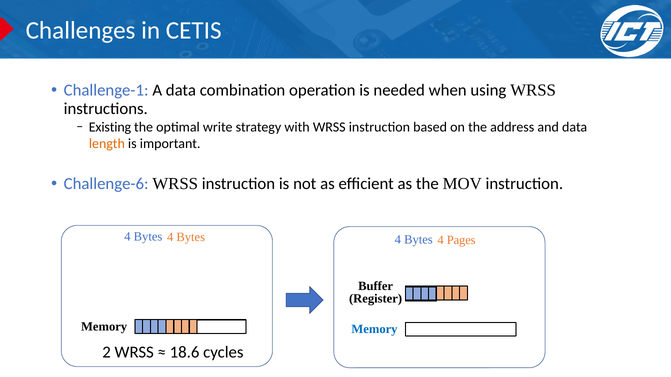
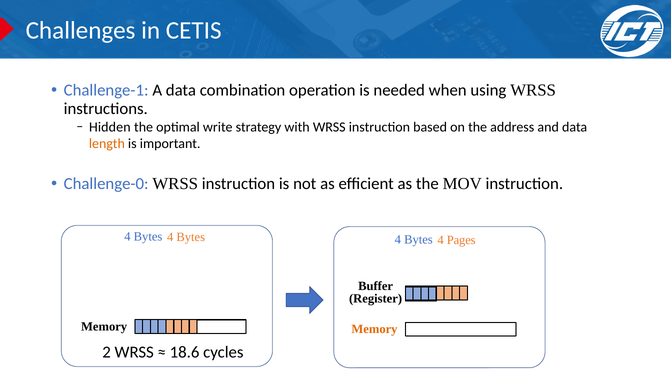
Existing: Existing -> Hidden
Challenge-6: Challenge-6 -> Challenge-0
Memory at (375, 329) colour: blue -> orange
